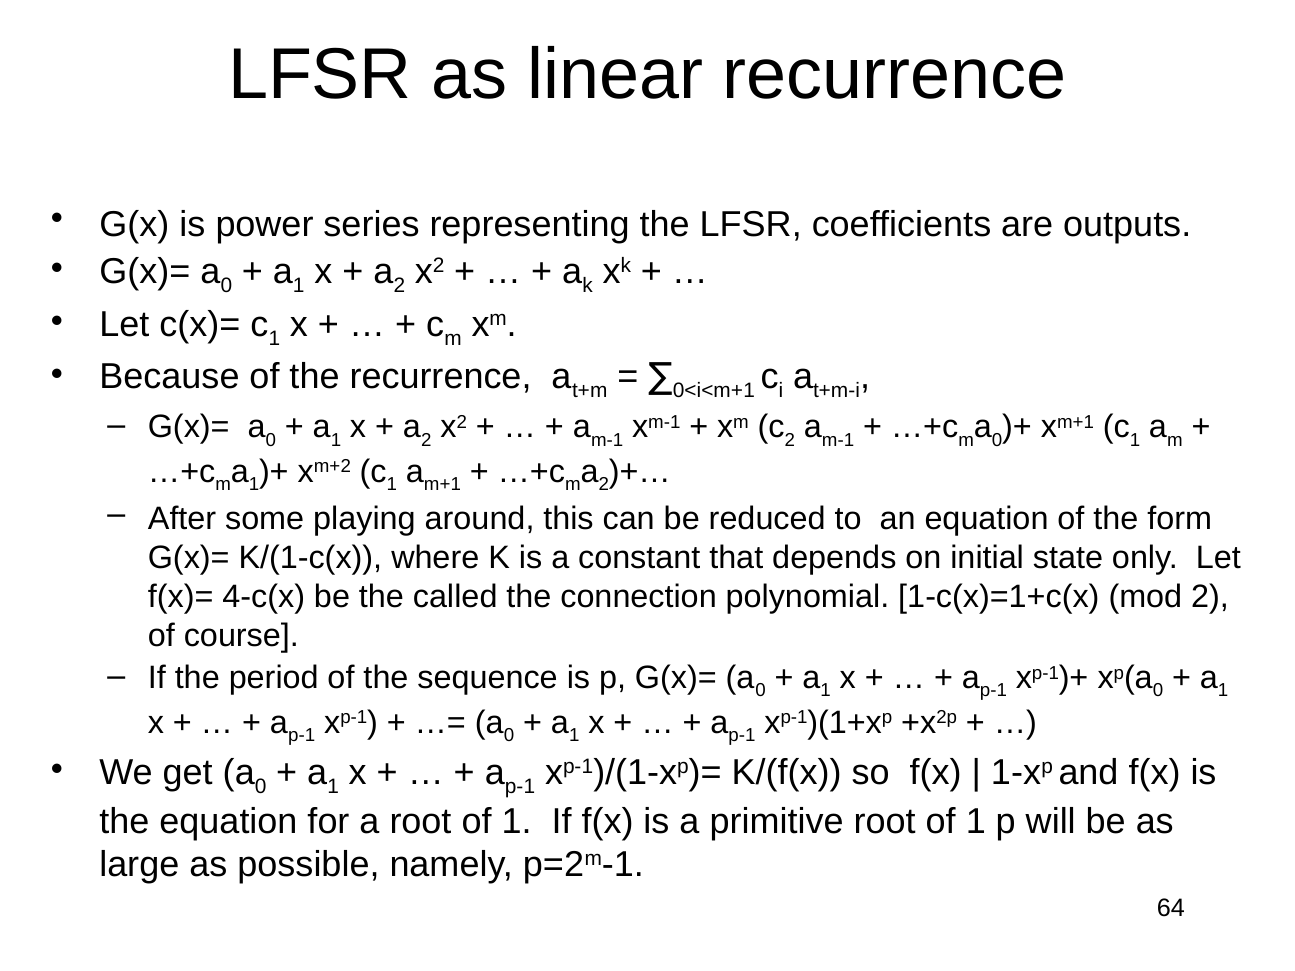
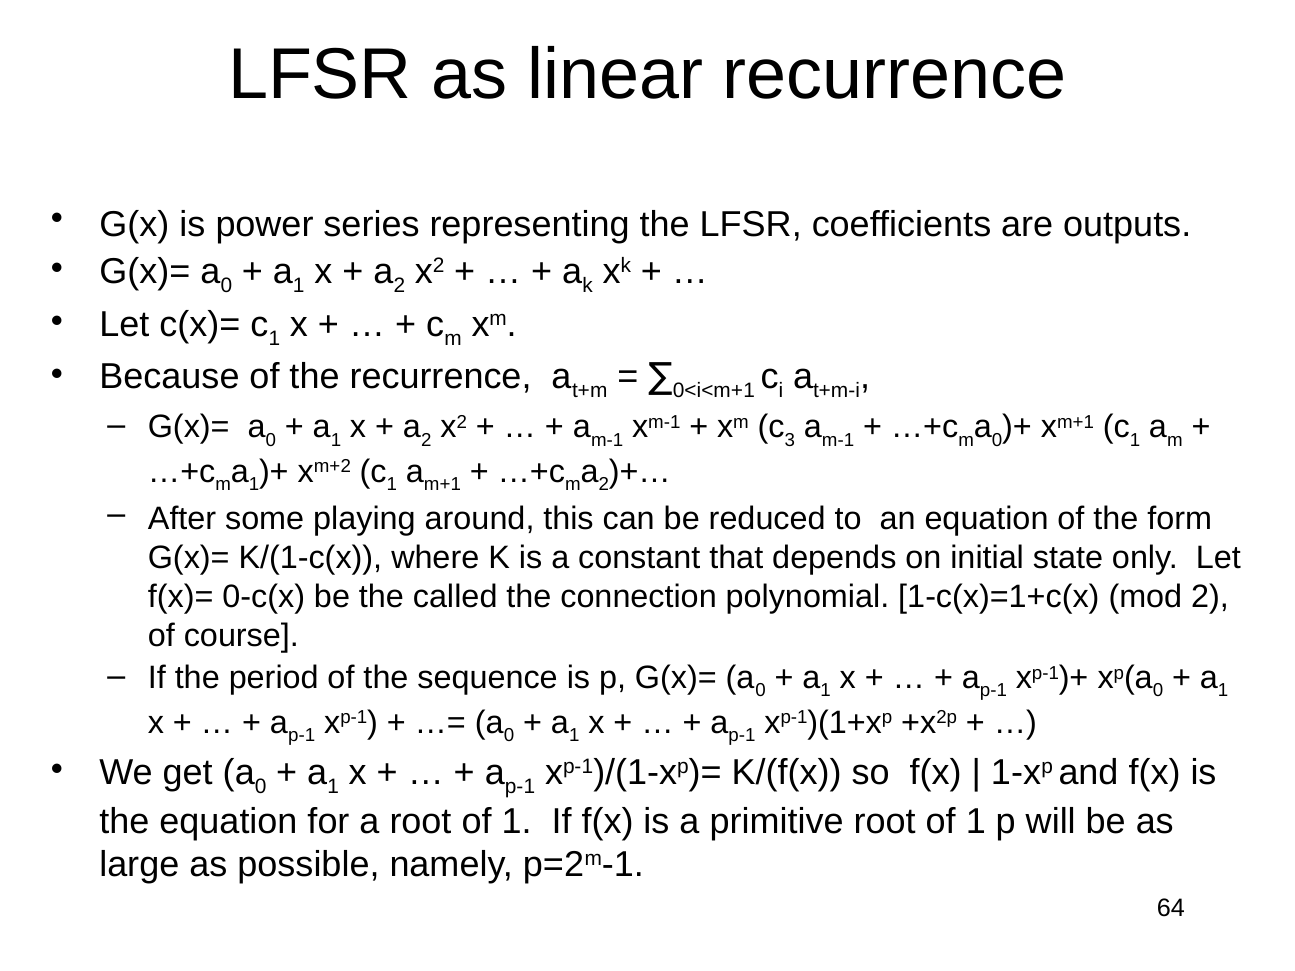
2 at (790, 440): 2 -> 3
4-c(x: 4-c(x -> 0-c(x
